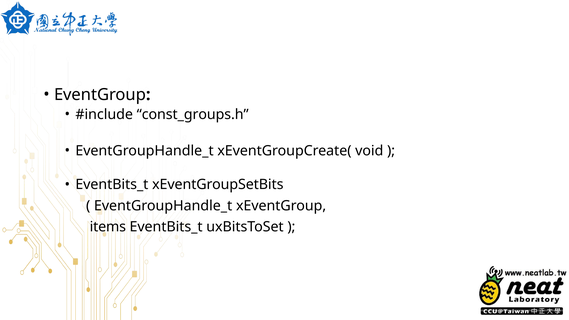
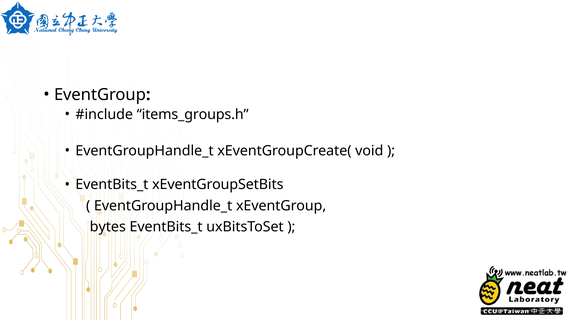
const_groups.h: const_groups.h -> items_groups.h
items: items -> bytes
